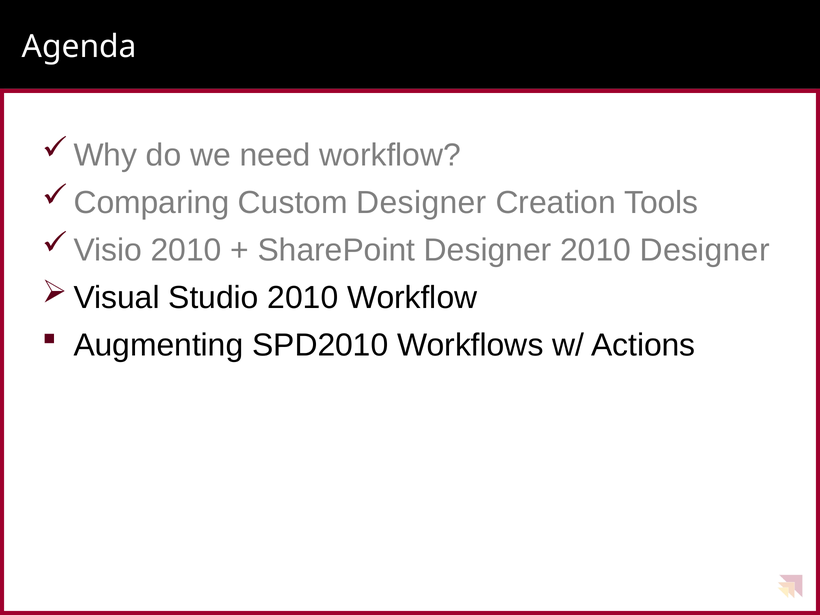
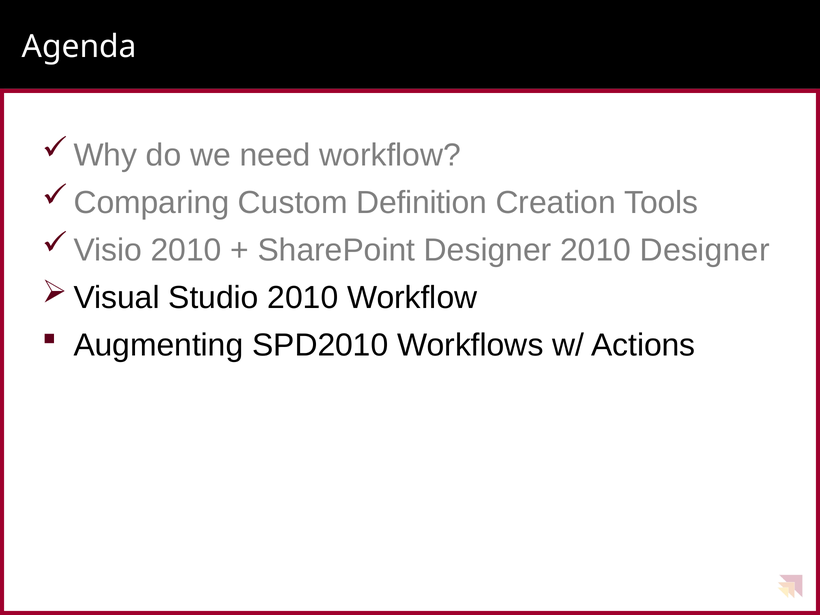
Custom Designer: Designer -> Definition
